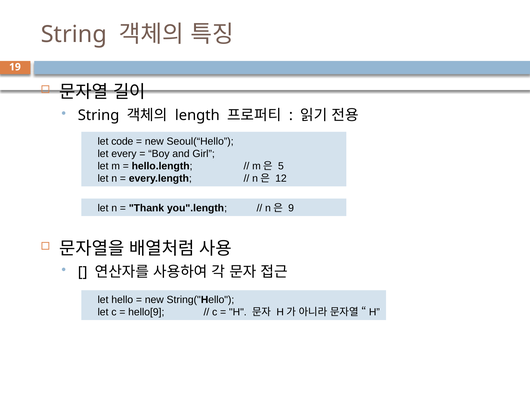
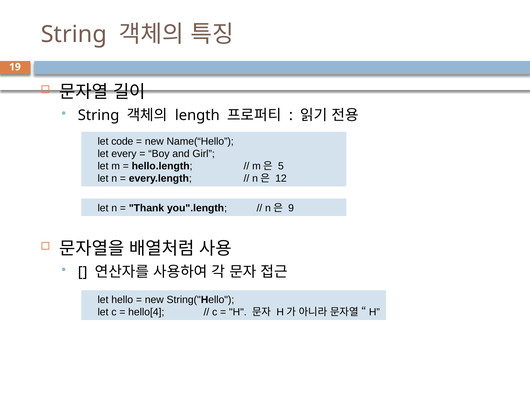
Seoul(“Hello: Seoul(“Hello -> Name(“Hello
hello[9: hello[9 -> hello[4
